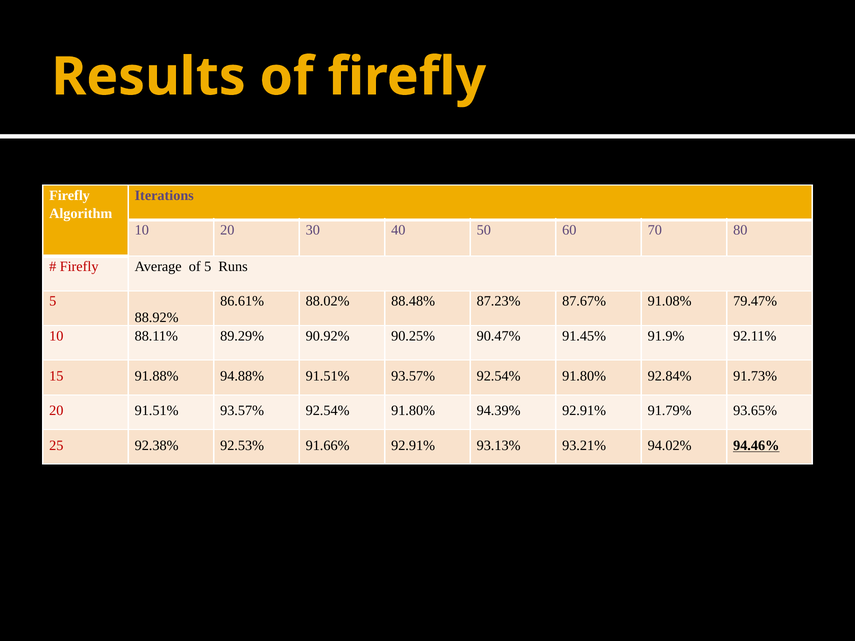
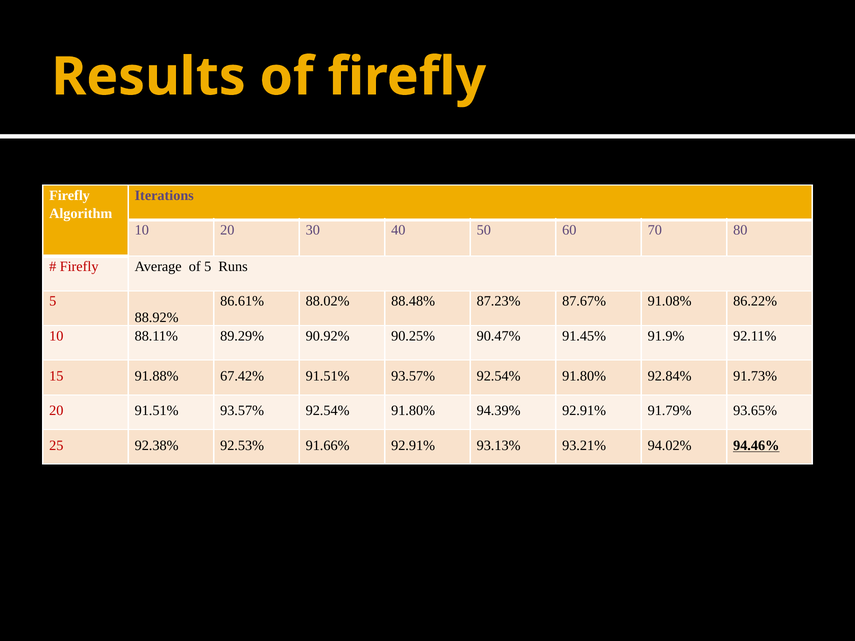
79.47%: 79.47% -> 86.22%
94.88%: 94.88% -> 67.42%
